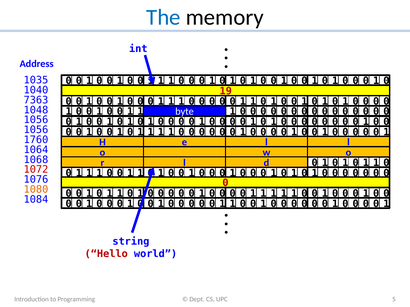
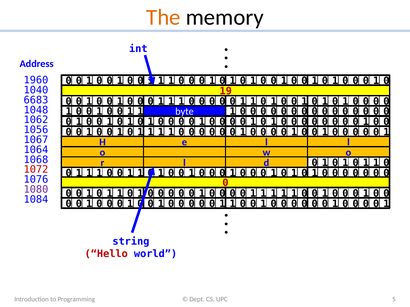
The colour: blue -> orange
1035: 1035 -> 1960
7363: 7363 -> 6683
1056 at (36, 120): 1056 -> 1062
1760: 1760 -> 1067
1080 colour: orange -> purple
